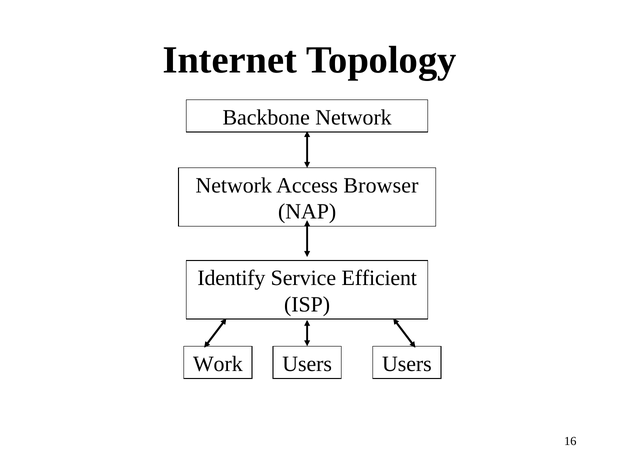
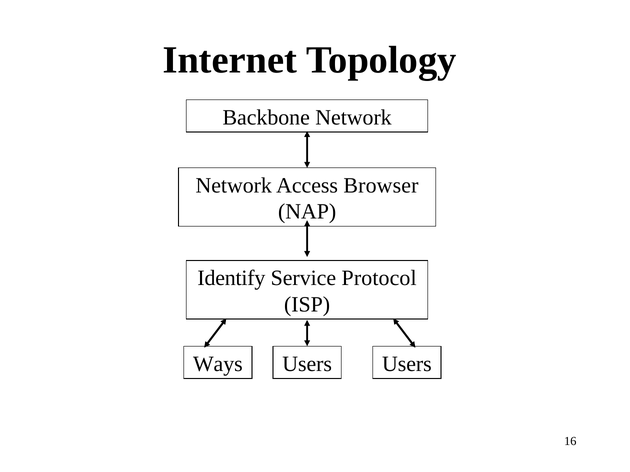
Efficient: Efficient -> Protocol
Work: Work -> Ways
